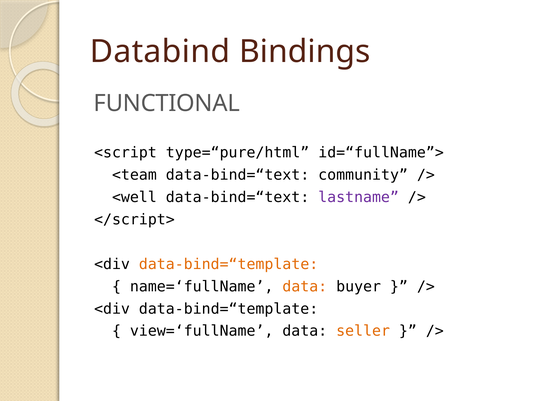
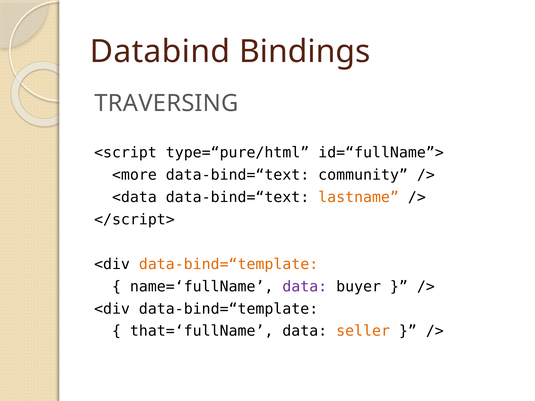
FUNCTIONAL: FUNCTIONAL -> TRAVERSING
<team: <team -> <more
<well: <well -> <data
lastname colour: purple -> orange
data at (305, 287) colour: orange -> purple
view=‘fullName: view=‘fullName -> that=‘fullName
